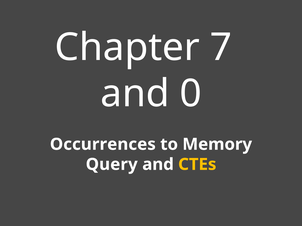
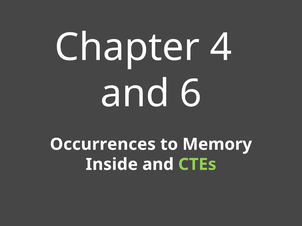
7: 7 -> 4
0: 0 -> 6
Query: Query -> Inside
CTEs colour: yellow -> light green
